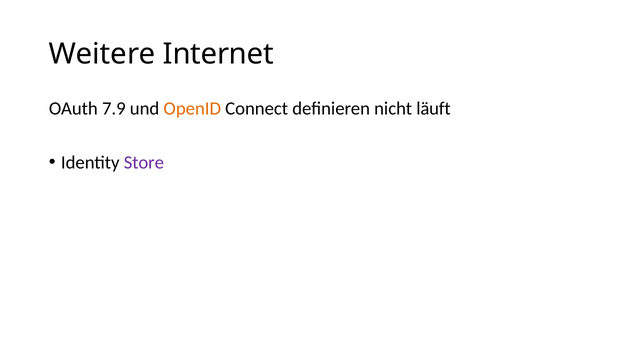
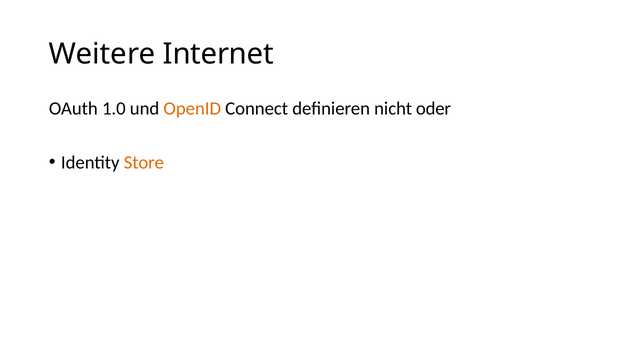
7.9: 7.9 -> 1.0
läuft: läuft -> oder
Store colour: purple -> orange
